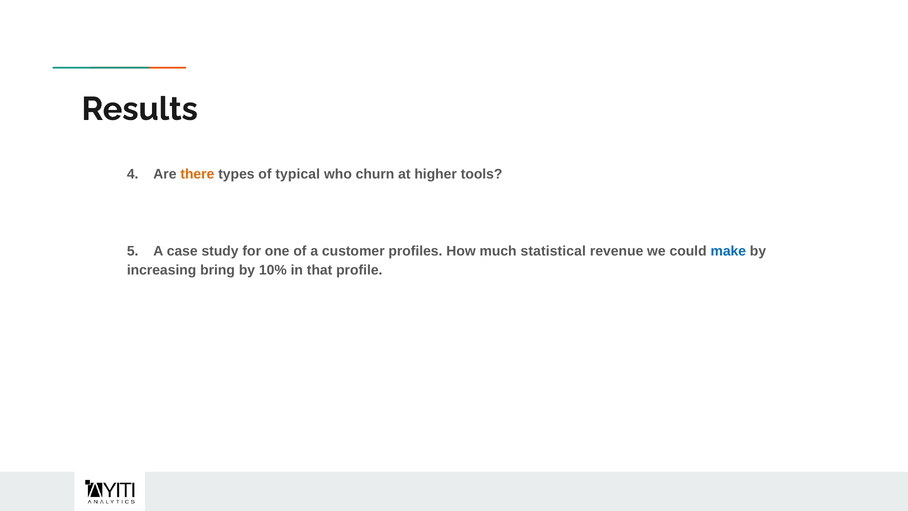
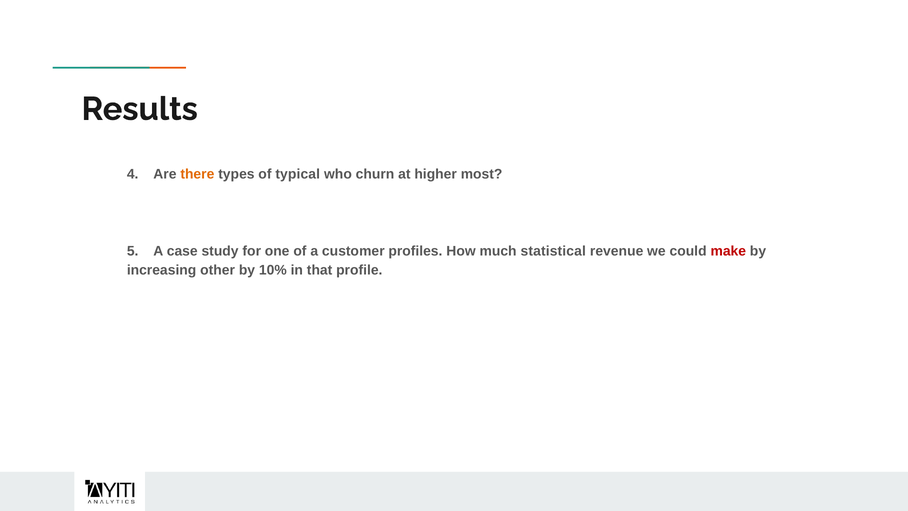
tools: tools -> most
make colour: blue -> red
bring: bring -> other
